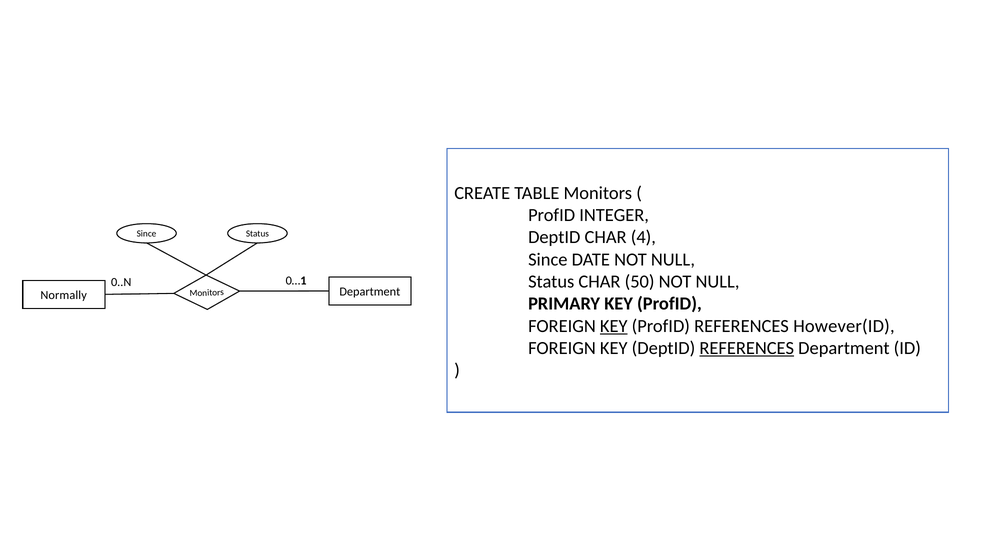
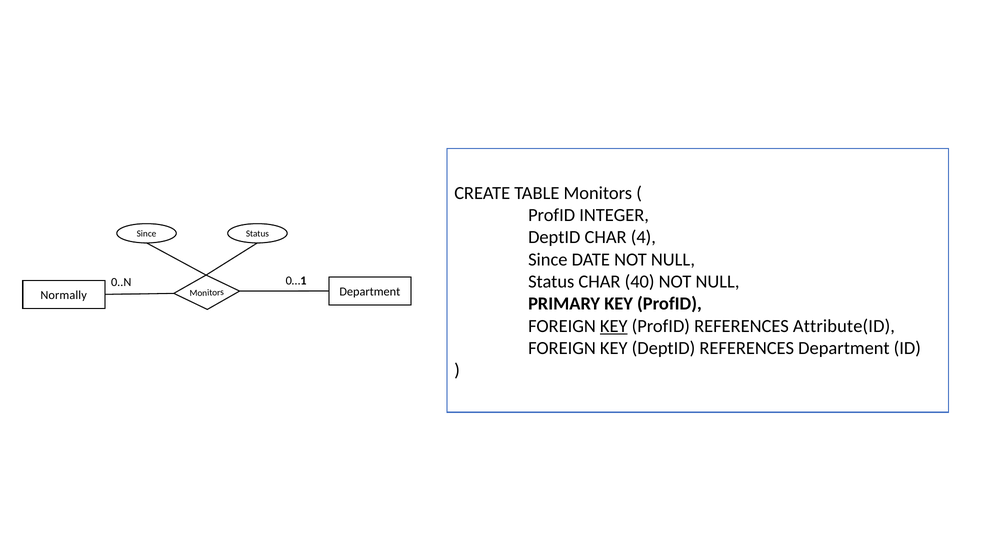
50: 50 -> 40
However(ID: However(ID -> Attribute(ID
REFERENCES at (747, 348) underline: present -> none
